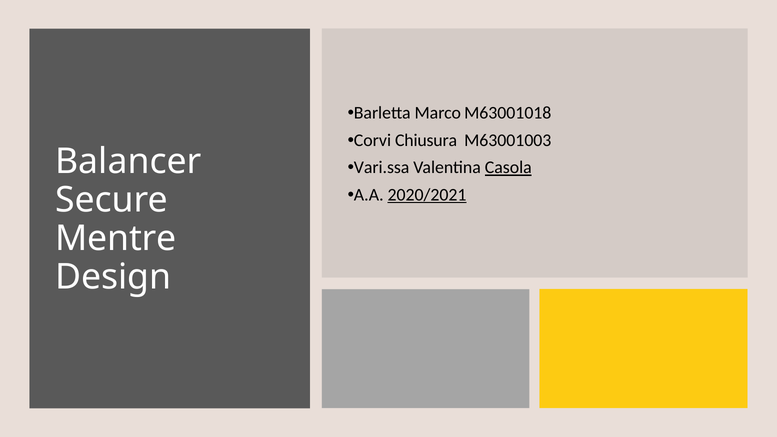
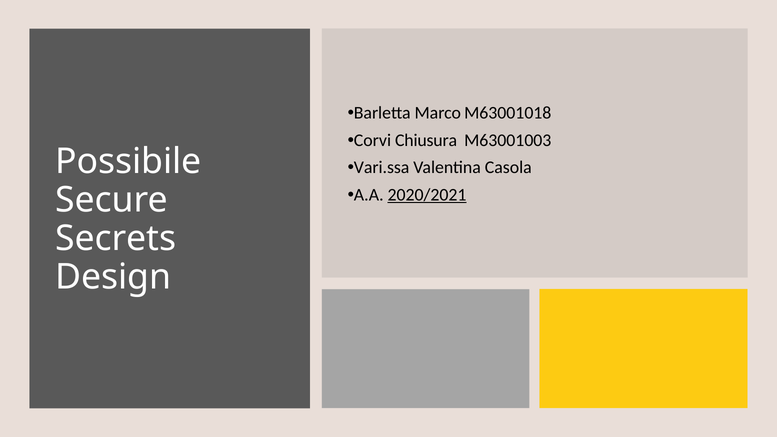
Balancer: Balancer -> Possibile
Casola underline: present -> none
Mentre: Mentre -> Secrets
